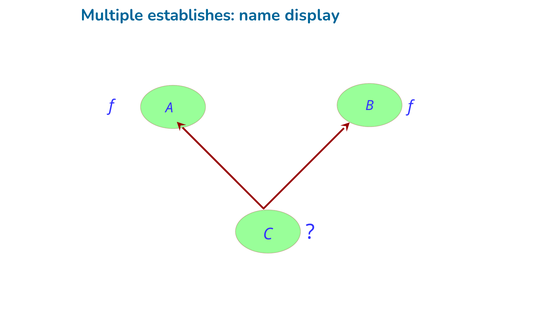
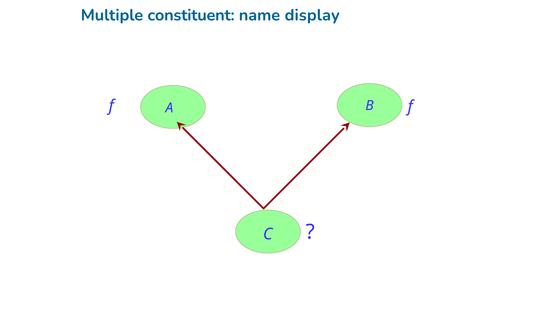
establishes: establishes -> constituent
